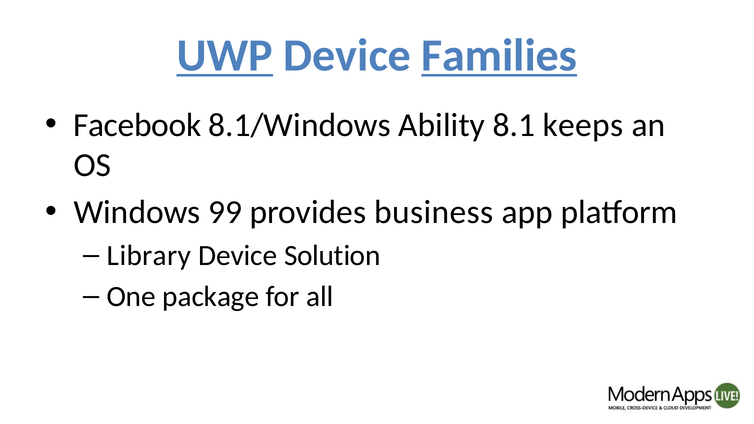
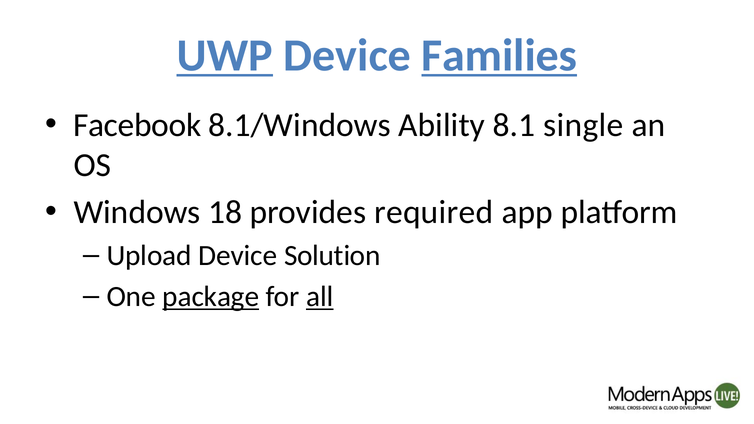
keeps: keeps -> single
99: 99 -> 18
business: business -> required
Library: Library -> Upload
package underline: none -> present
all underline: none -> present
